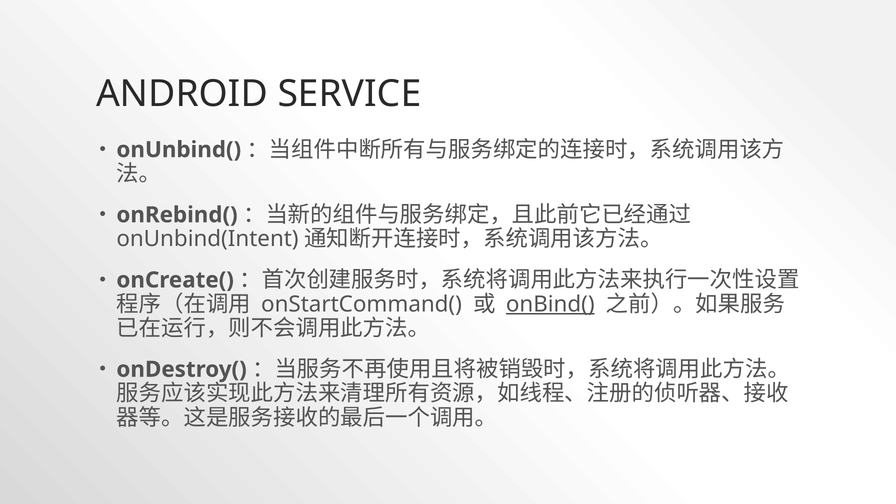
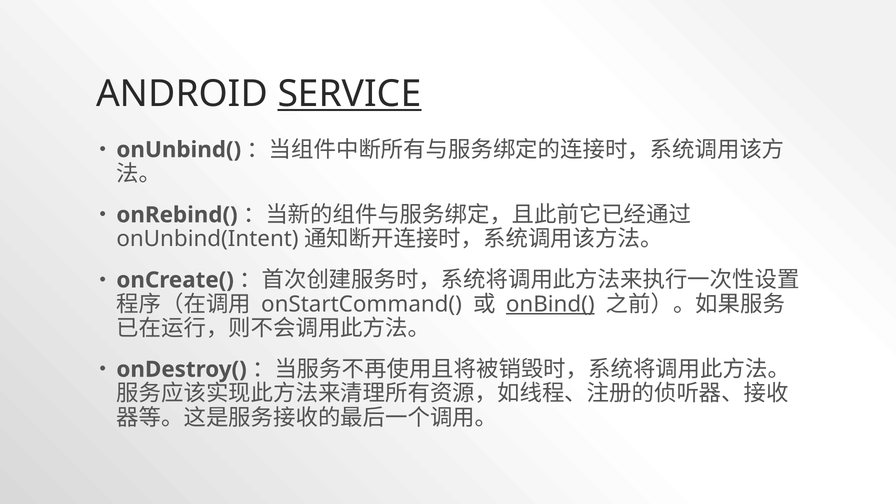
SERVICE underline: none -> present
